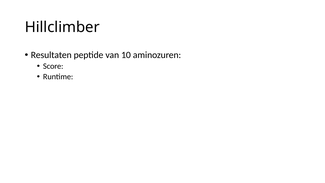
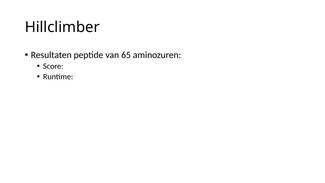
10: 10 -> 65
